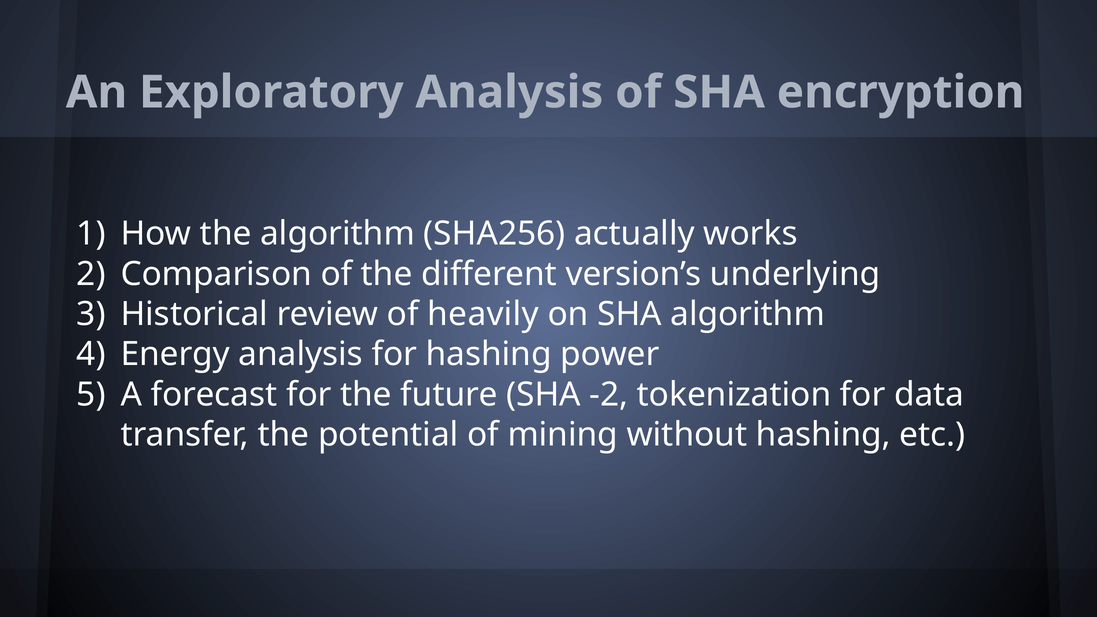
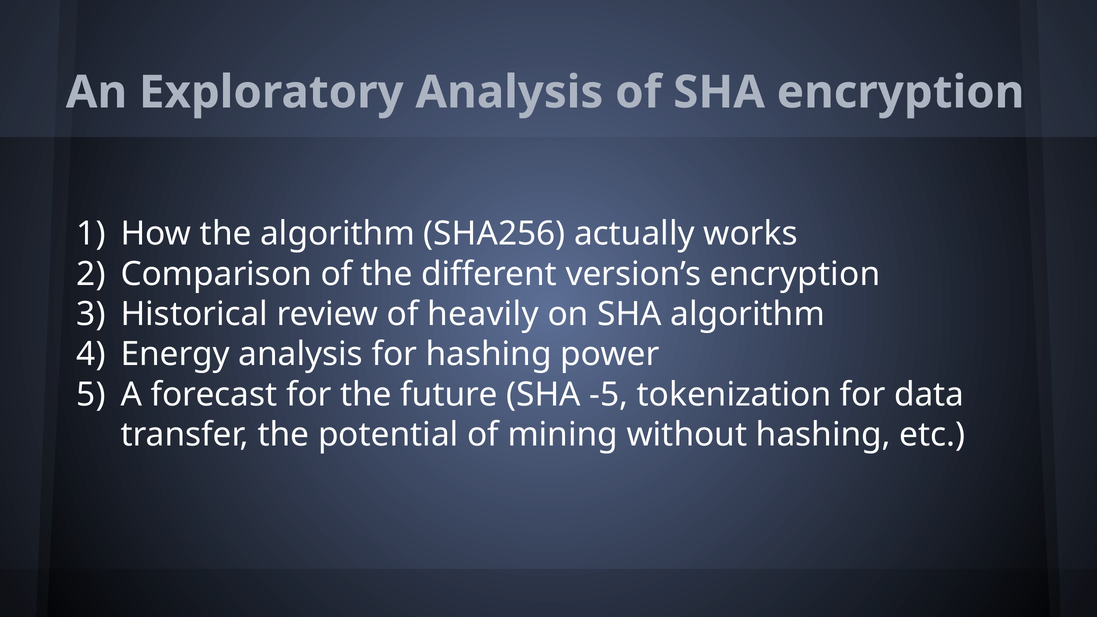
version’s underlying: underlying -> encryption
-2: -2 -> -5
